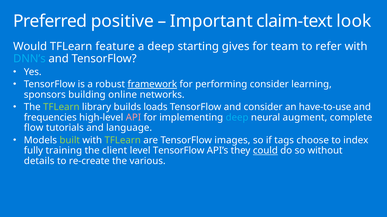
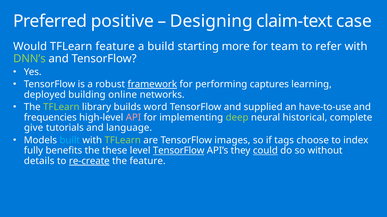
Important: Important -> Designing
look: look -> case
a deep: deep -> build
gives: gives -> more
DNN’s colour: light blue -> light green
performing consider: consider -> captures
sponsors: sponsors -> deployed
loads: loads -> word
and consider: consider -> supplied
deep at (237, 118) colour: light blue -> light green
augment: augment -> historical
flow: flow -> give
built colour: light green -> light blue
training: training -> benefits
client: client -> these
TensorFlow at (179, 151) underline: none -> present
re-create underline: none -> present
the various: various -> feature
